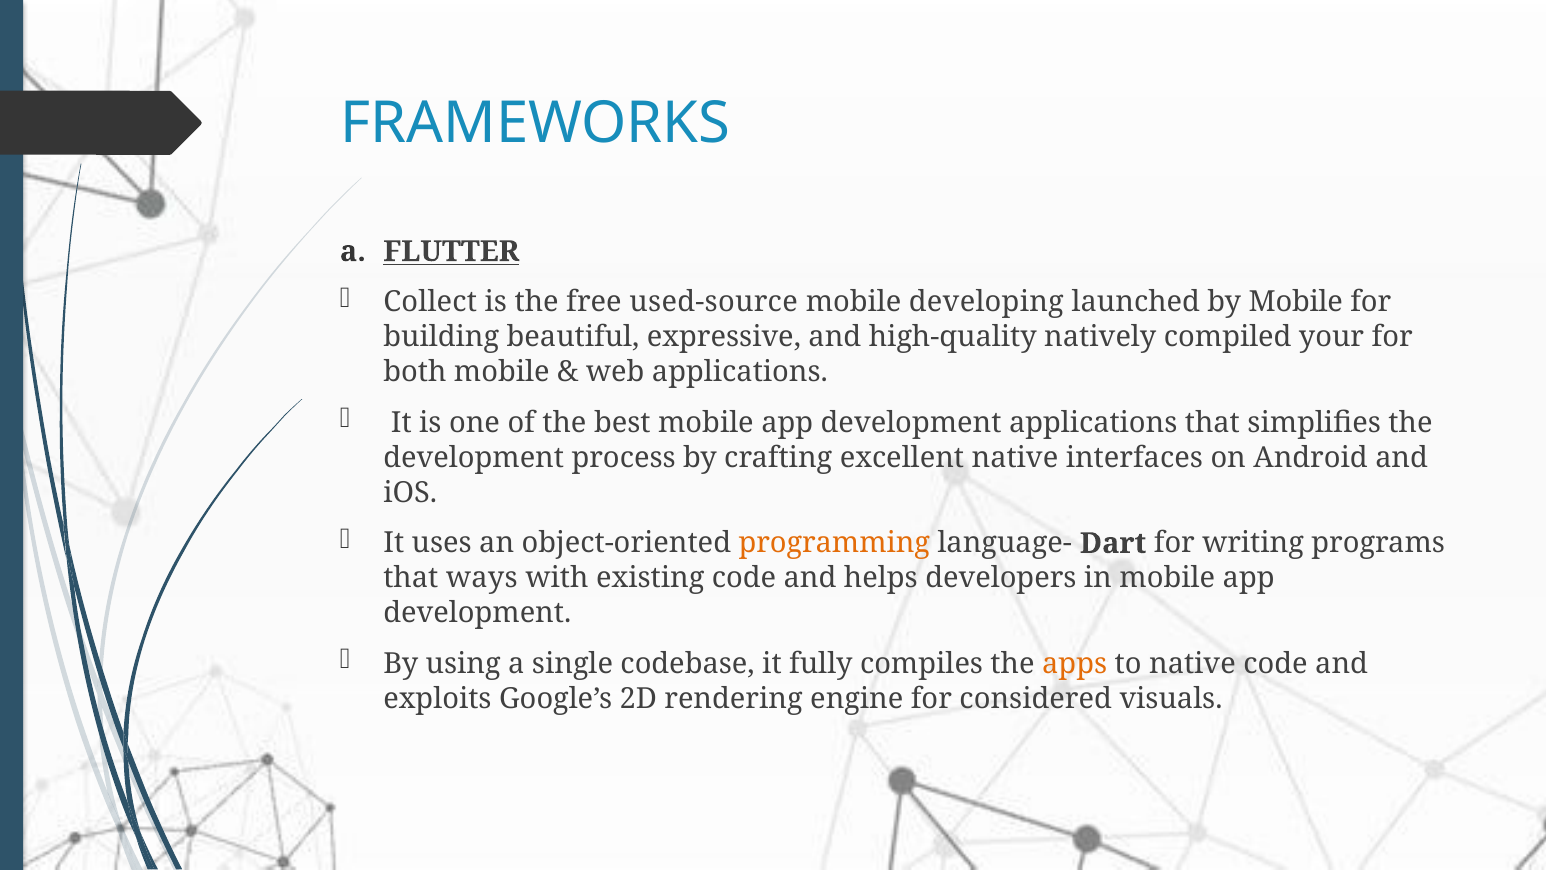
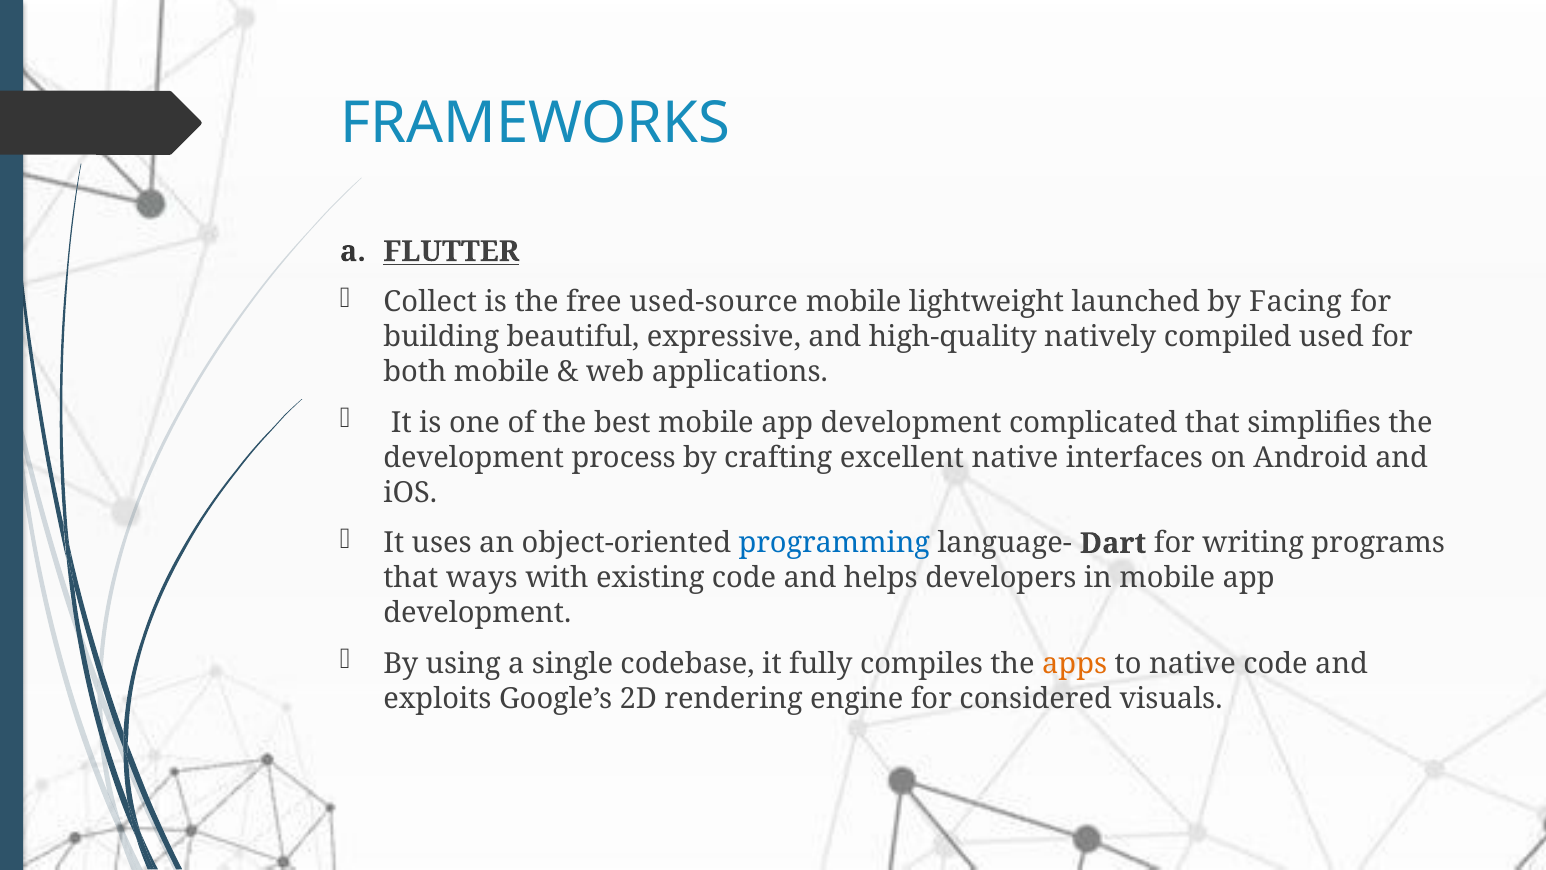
developing: developing -> lightweight
by Mobile: Mobile -> Facing
your: your -> used
development applications: applications -> complicated
programming colour: orange -> blue
